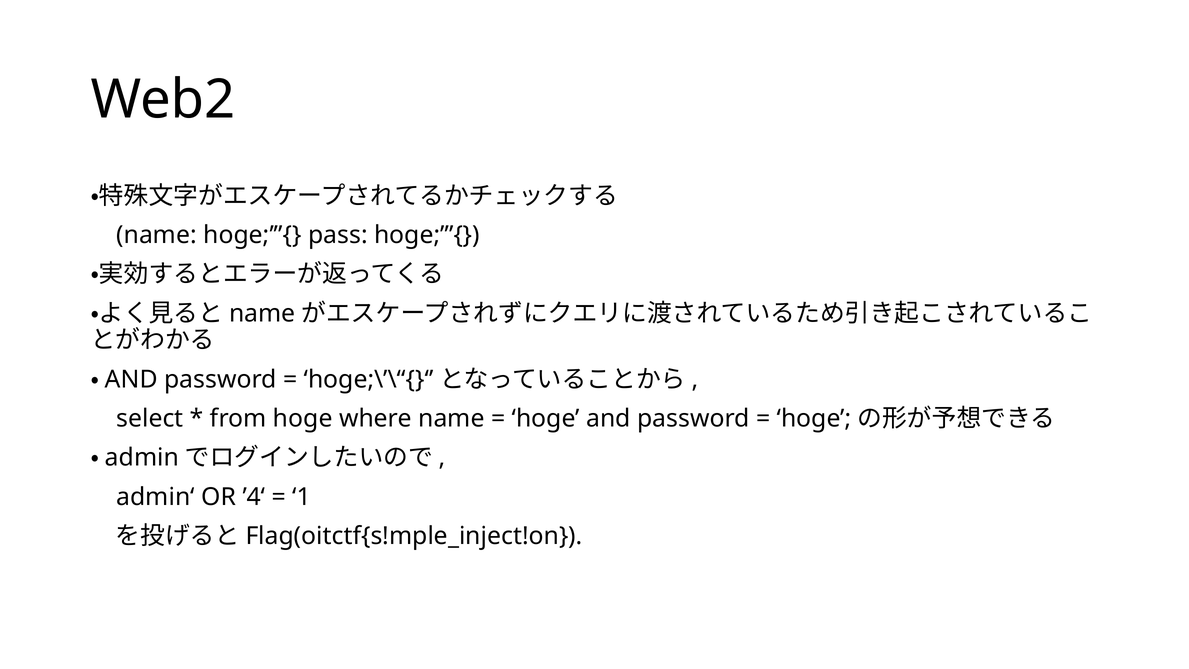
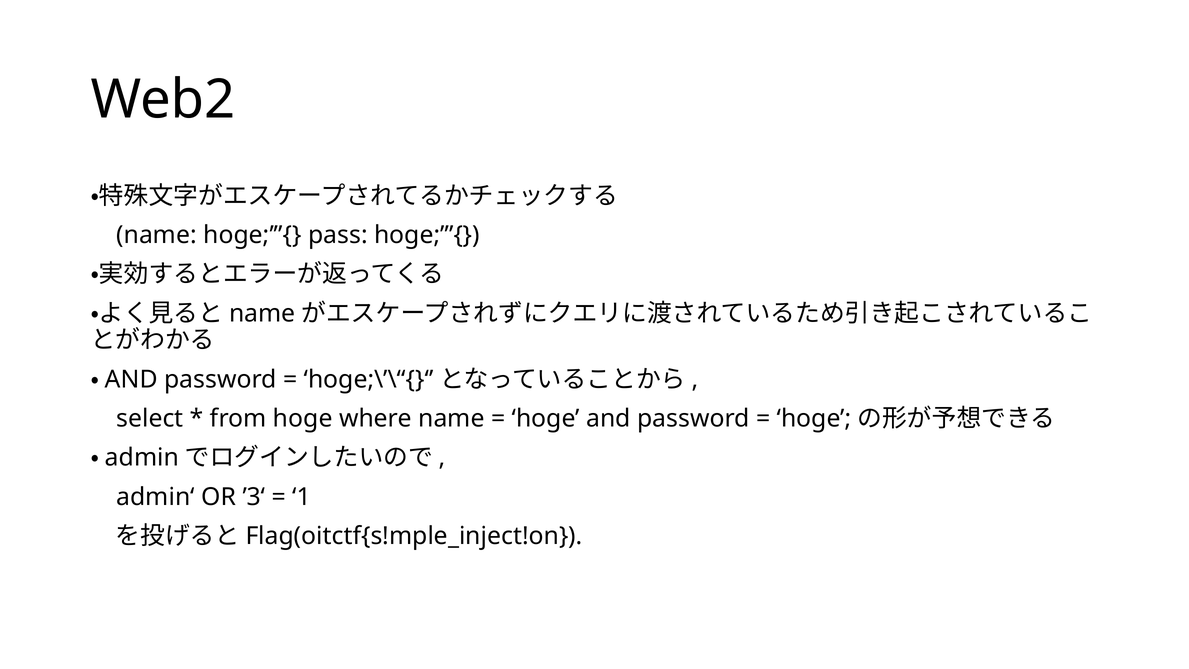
’4‘: ’4‘ -> ’3‘
